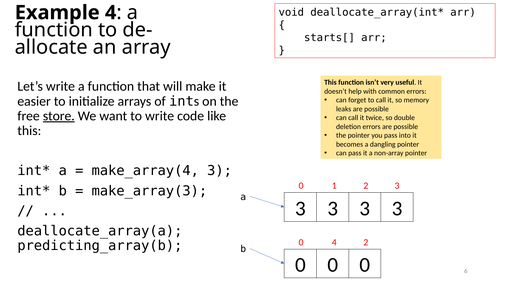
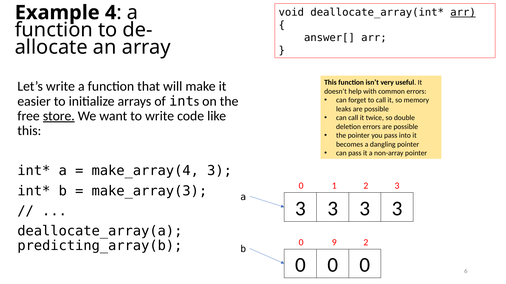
arr at (463, 13) underline: none -> present
starts[: starts[ -> answer[
0 4: 4 -> 9
